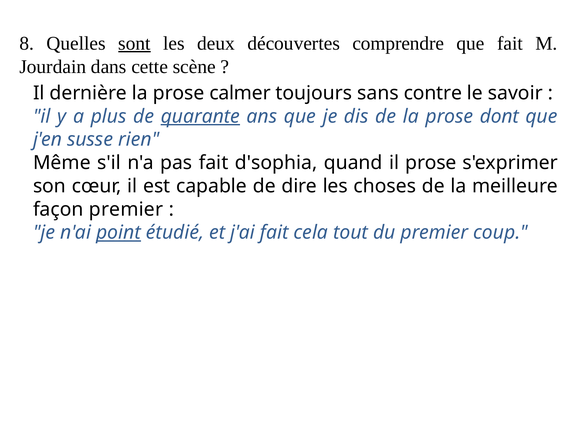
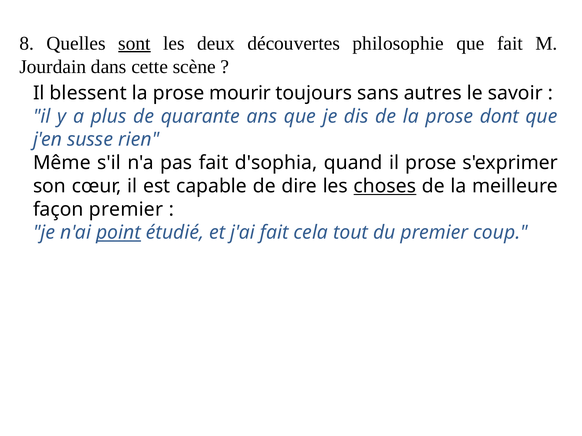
comprendre: comprendre -> philosophie
dernière: dernière -> blessent
calmer: calmer -> mourir
contre: contre -> autres
quarante underline: present -> none
choses underline: none -> present
